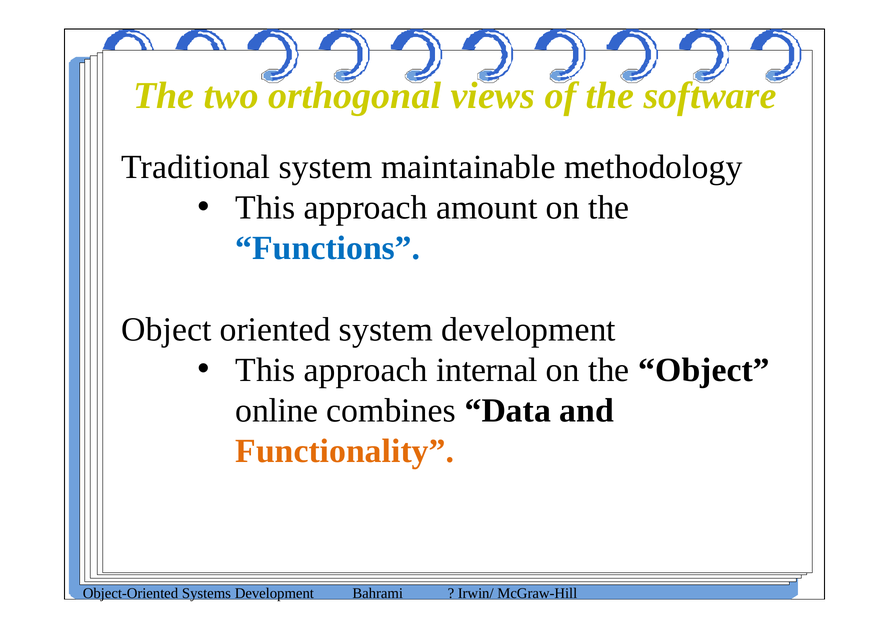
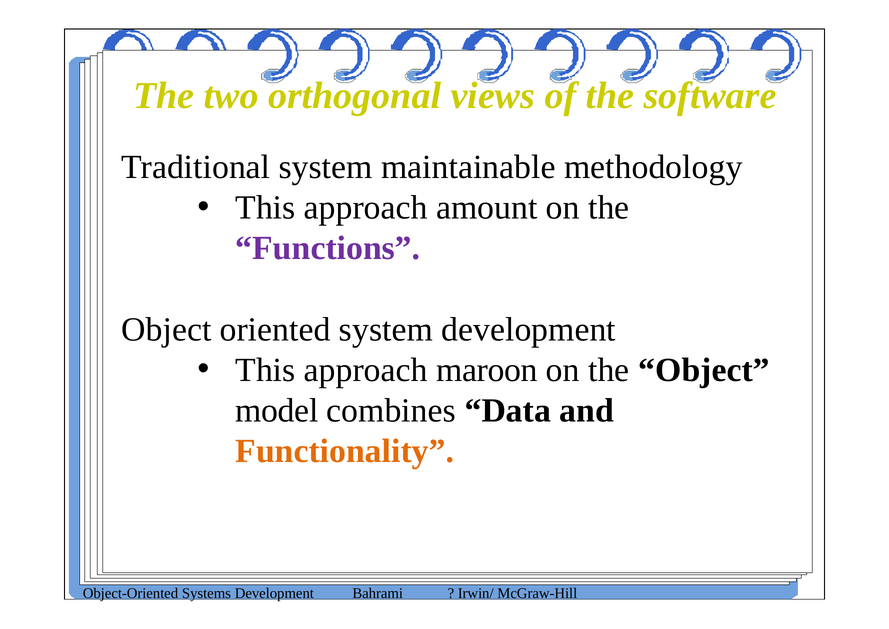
Functions colour: blue -> purple
internal: internal -> maroon
online: online -> model
